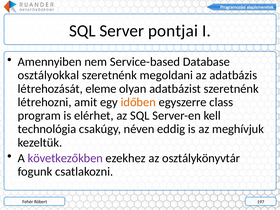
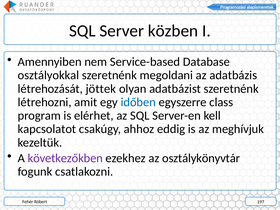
pontjai: pontjai -> közben
eleme: eleme -> jöttek
időben colour: orange -> blue
technológia: technológia -> kapcsolatot
néven: néven -> ahhoz
